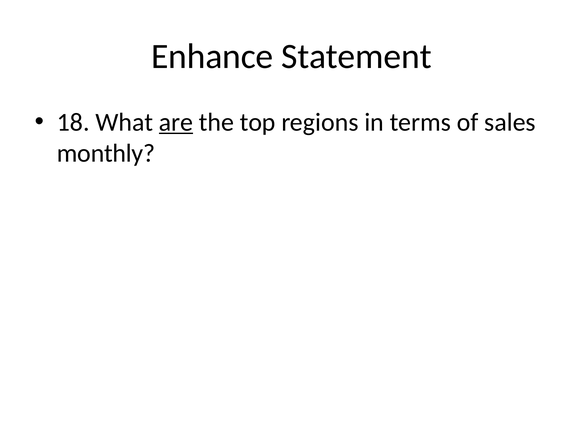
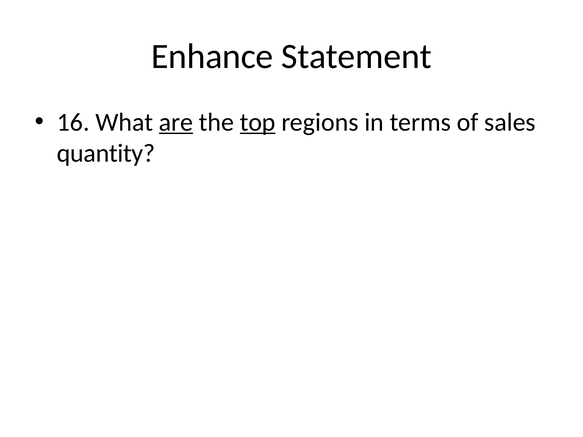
18: 18 -> 16
top underline: none -> present
monthly: monthly -> quantity
